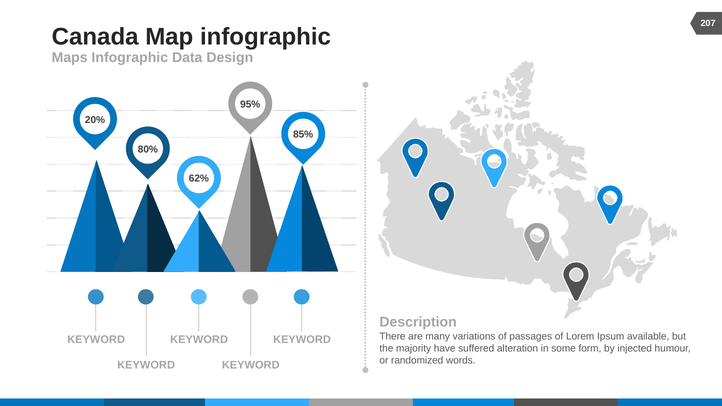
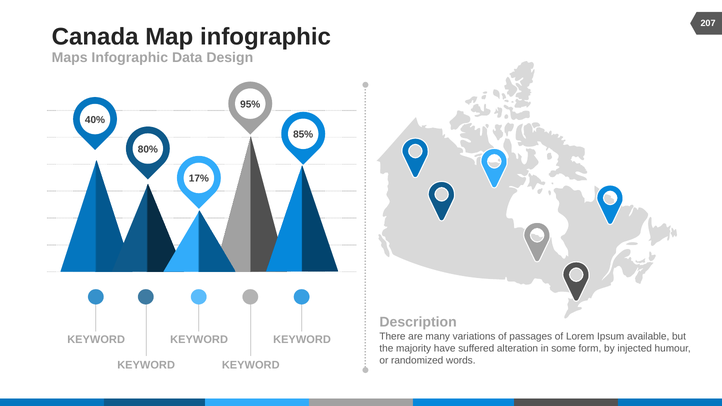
20%: 20% -> 40%
62%: 62% -> 17%
